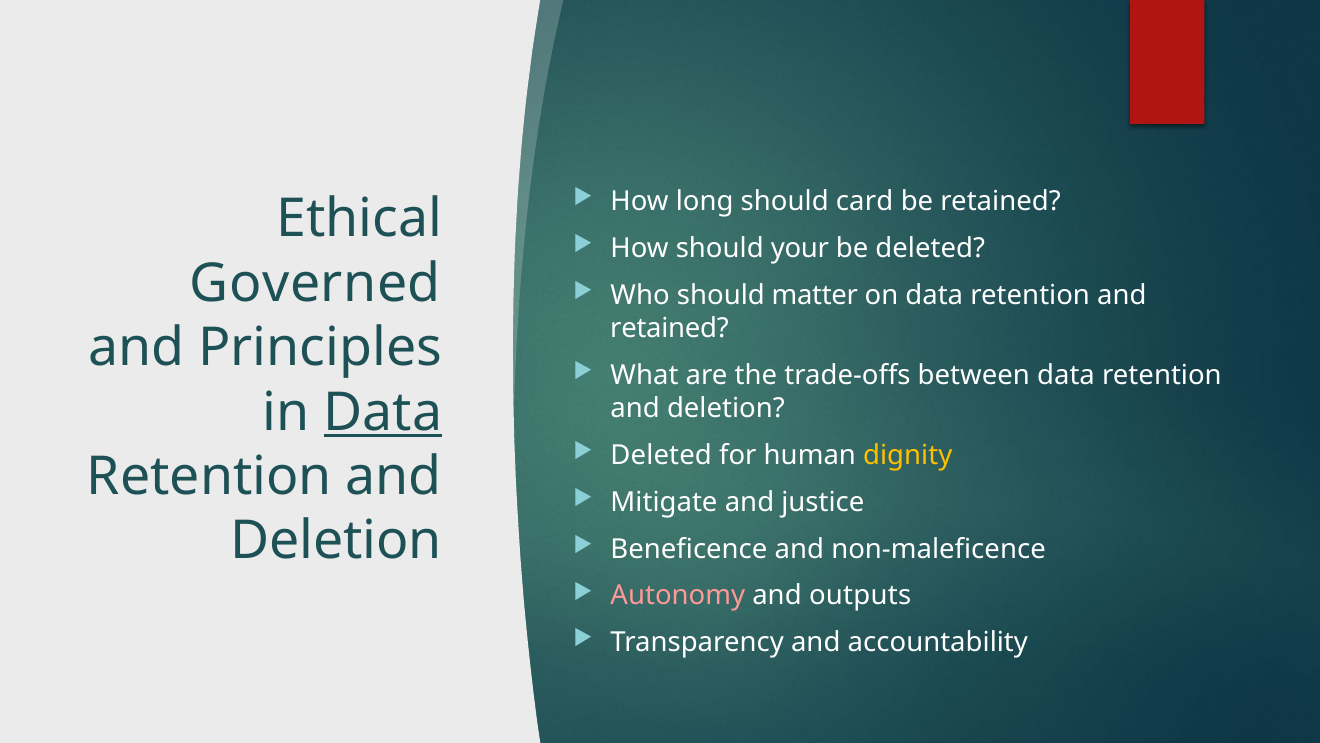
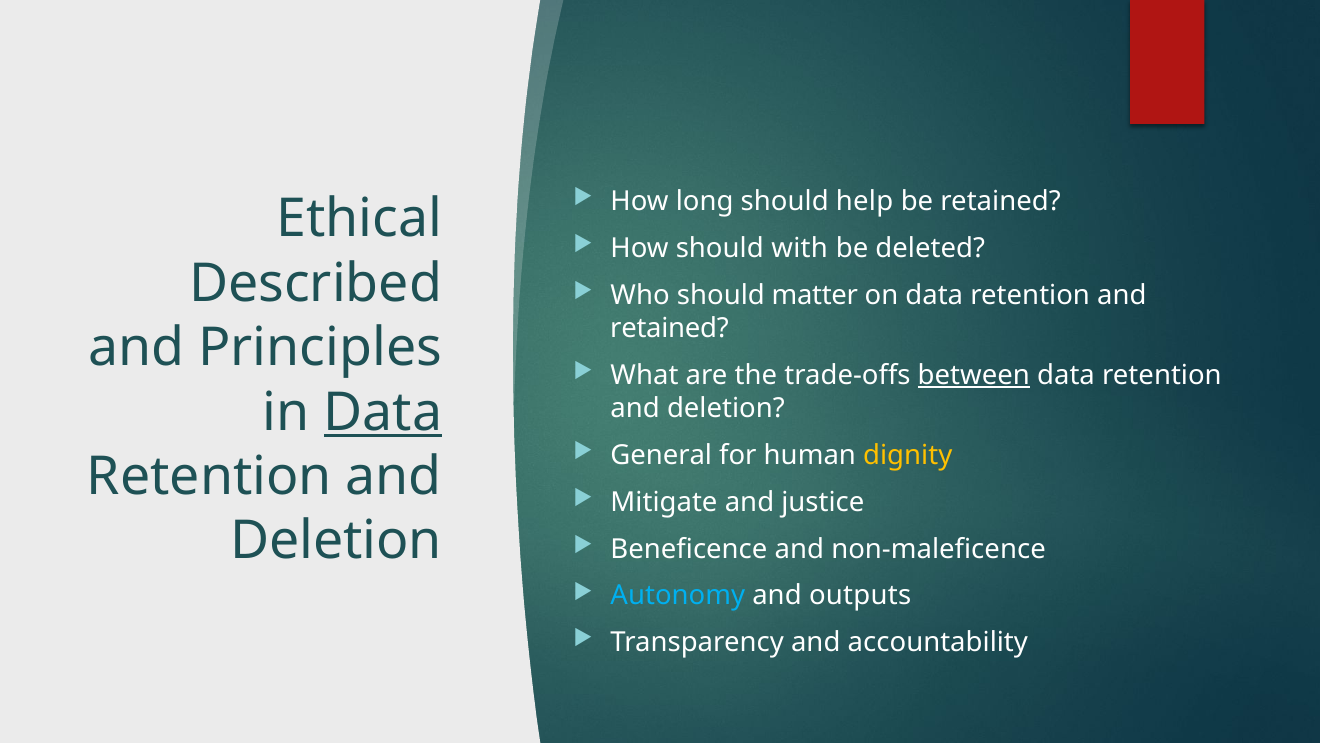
card: card -> help
your: your -> with
Governed: Governed -> Described
between underline: none -> present
Deleted at (661, 455): Deleted -> General
Autonomy colour: pink -> light blue
